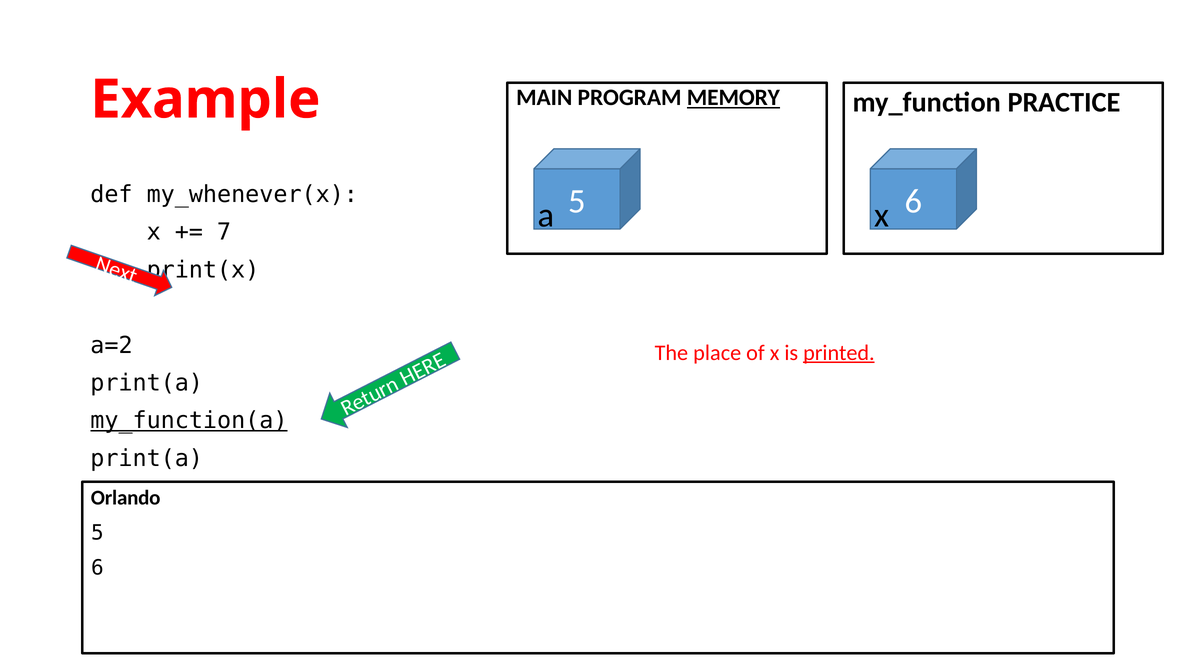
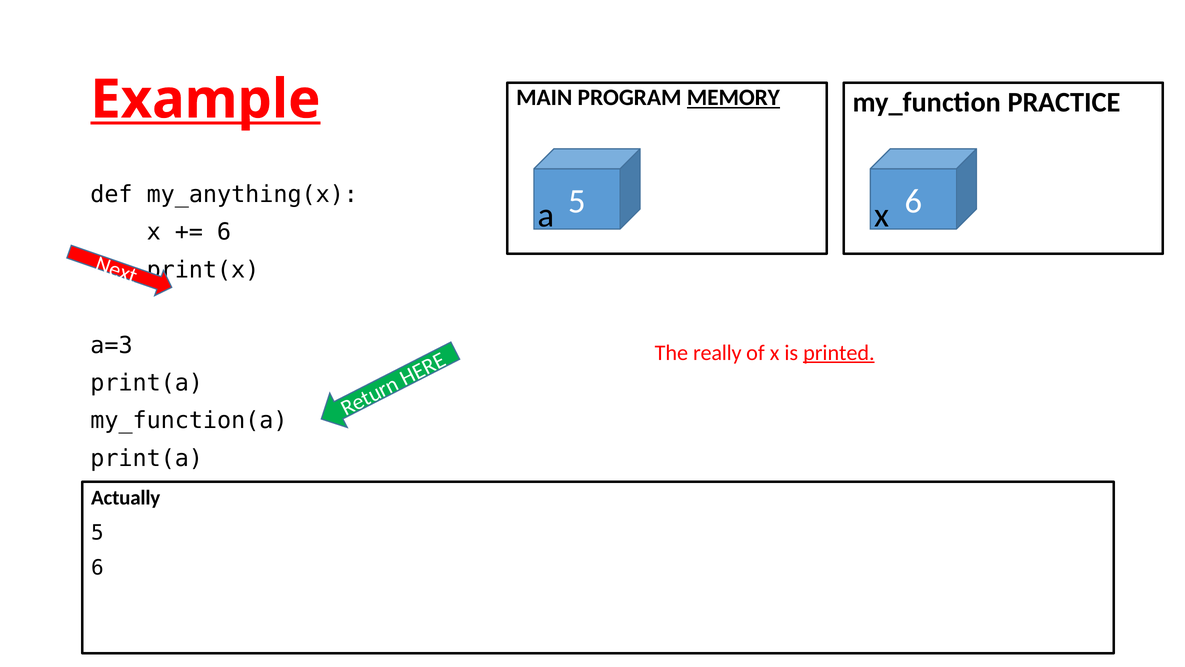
Example underline: none -> present
my_whenever(x: my_whenever(x -> my_anything(x
7 at (224, 232): 7 -> 6
a=2: a=2 -> a=3
place: place -> really
my_function(a underline: present -> none
Orlando: Orlando -> Actually
